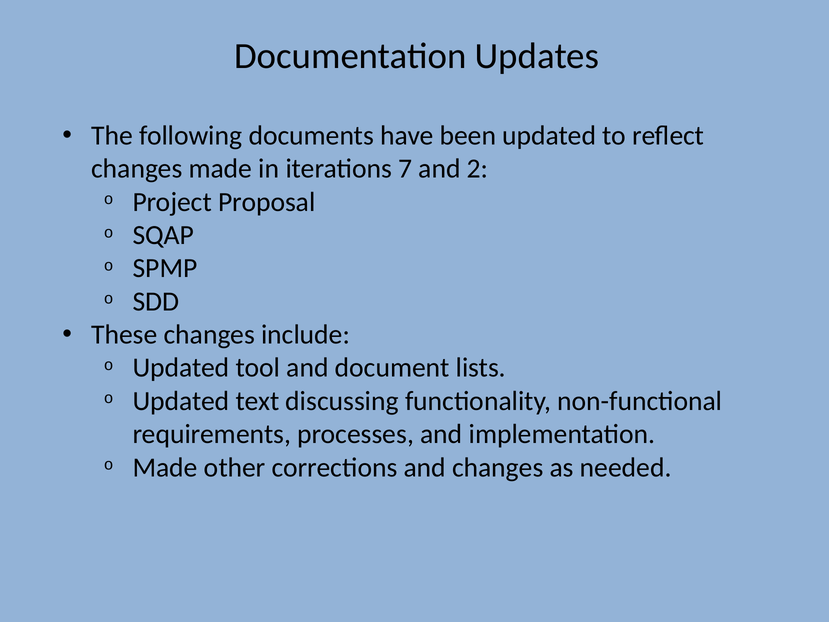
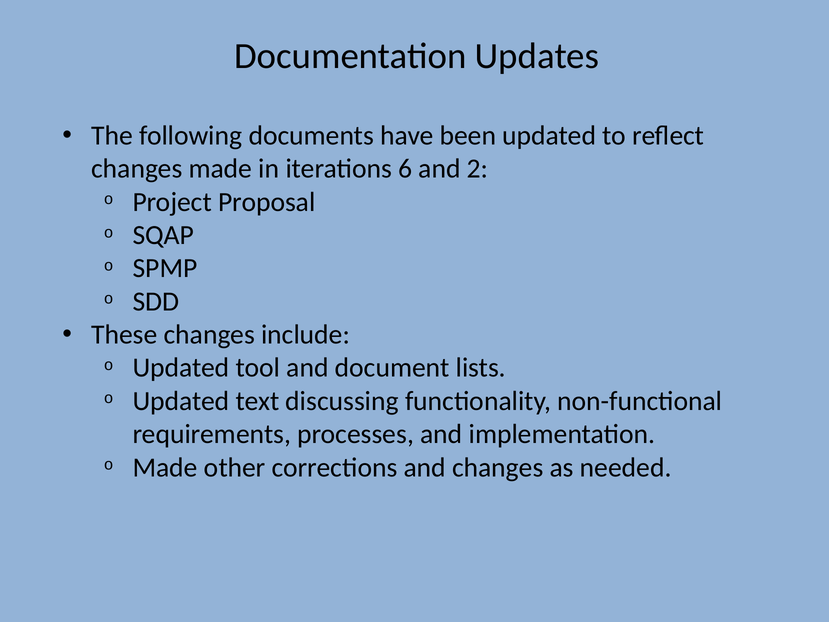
7: 7 -> 6
